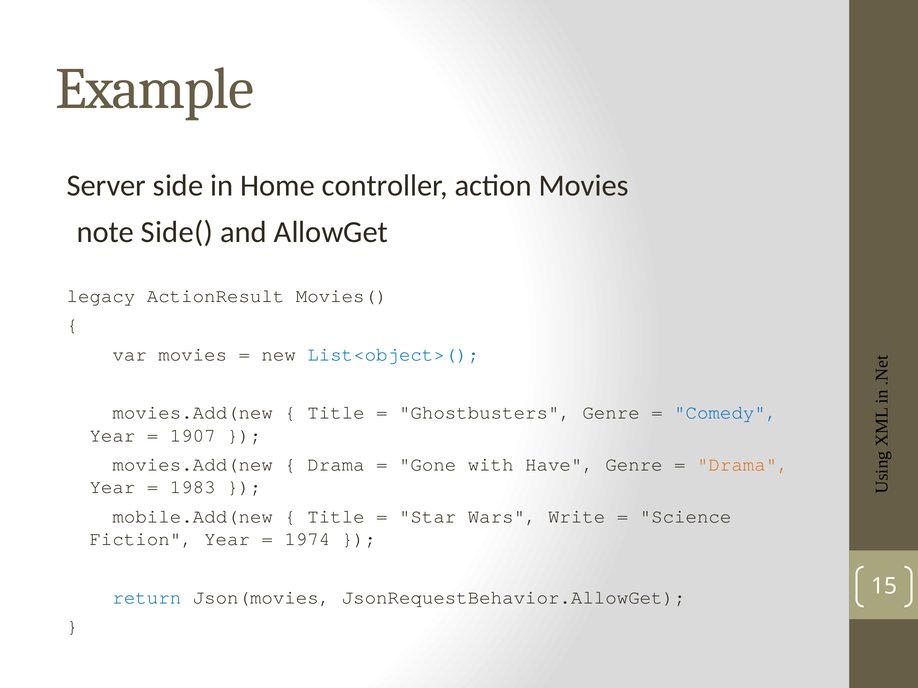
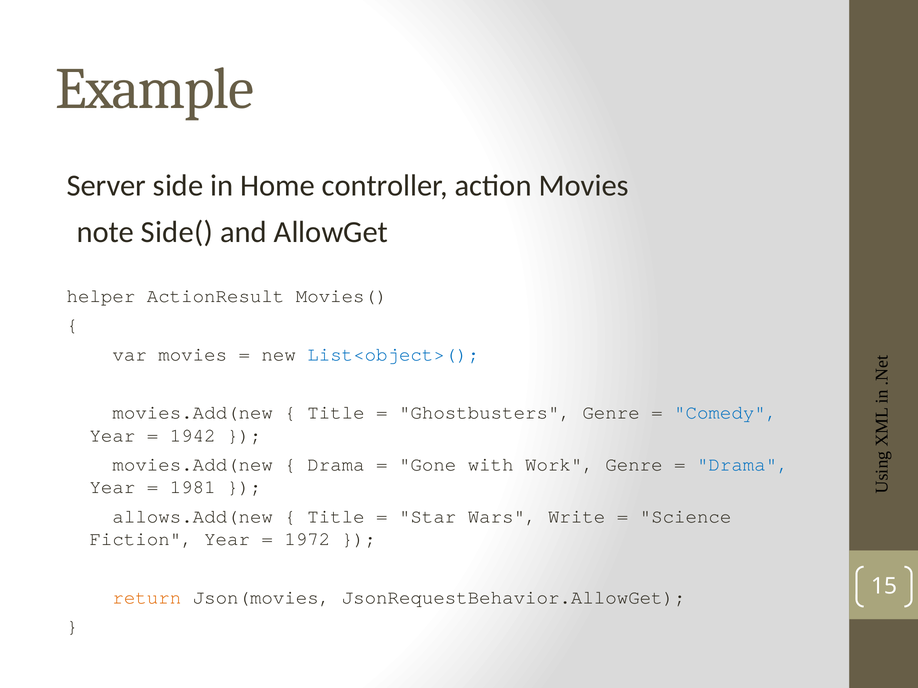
legacy: legacy -> helper
1907: 1907 -> 1942
Have: Have -> Work
Drama at (743, 465) colour: orange -> blue
1983: 1983 -> 1981
mobile.Add(new: mobile.Add(new -> allows.Add(new
1974: 1974 -> 1972
return colour: blue -> orange
